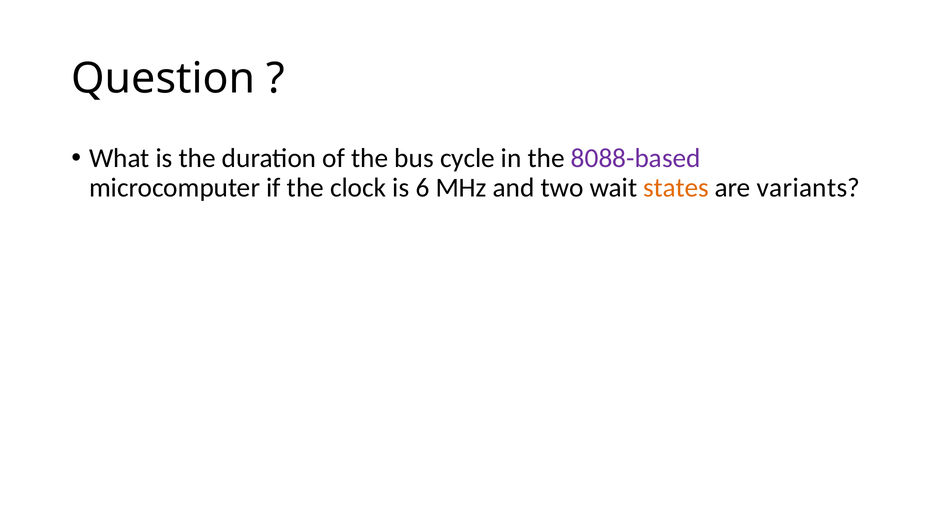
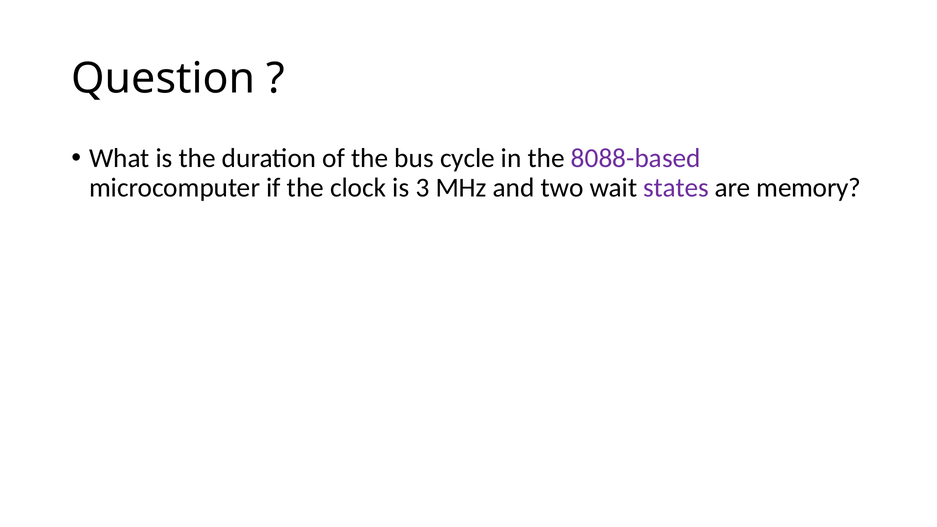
6: 6 -> 3
states colour: orange -> purple
variants: variants -> memory
